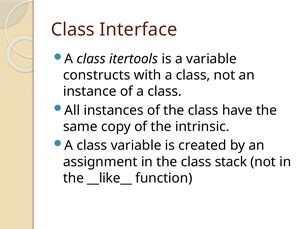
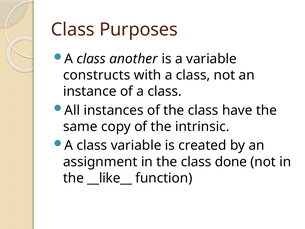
Interface: Interface -> Purposes
itertools: itertools -> another
stack: stack -> done
